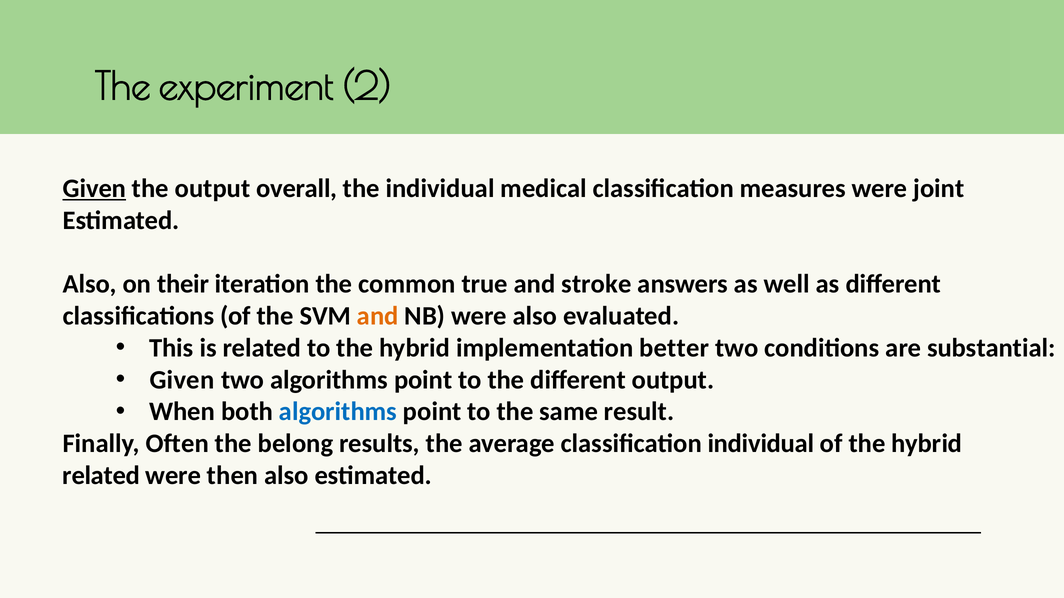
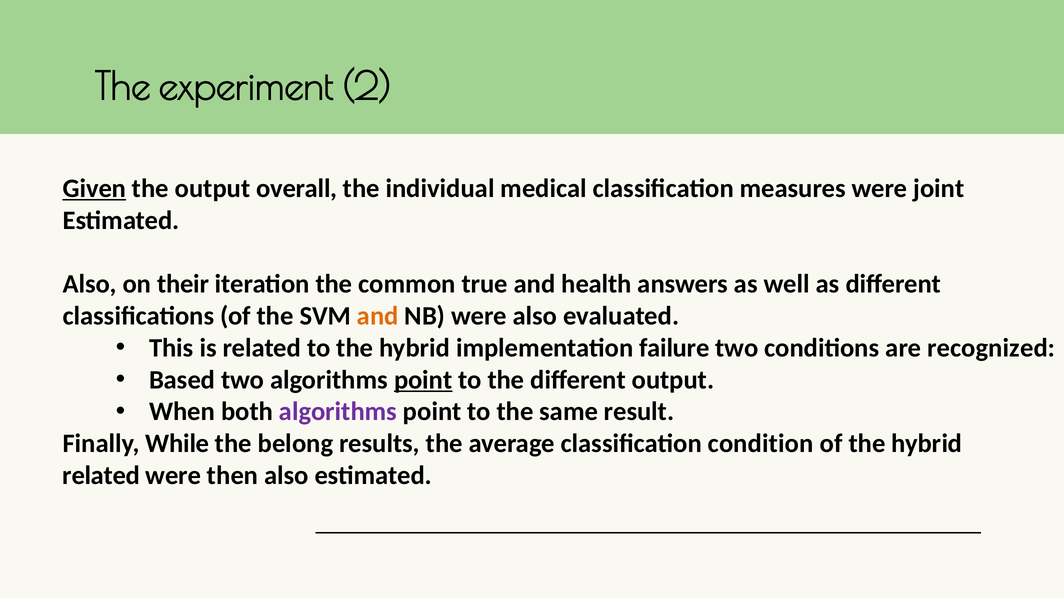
stroke: stroke -> health
better: better -> failure
substantial: substantial -> recognized
Given at (182, 380): Given -> Based
point at (423, 380) underline: none -> present
algorithms at (338, 412) colour: blue -> purple
Often: Often -> While
classification individual: individual -> condition
